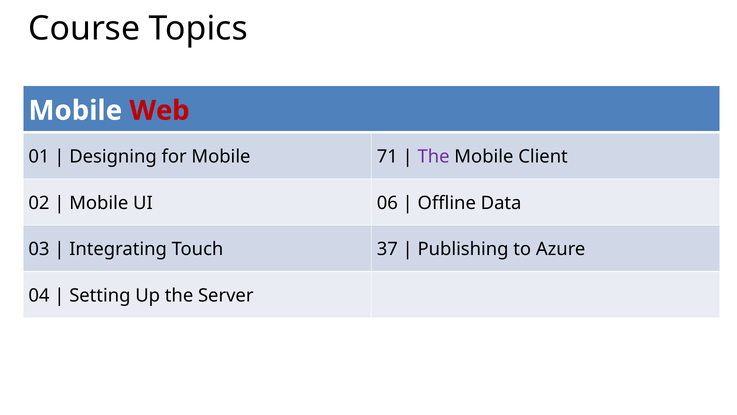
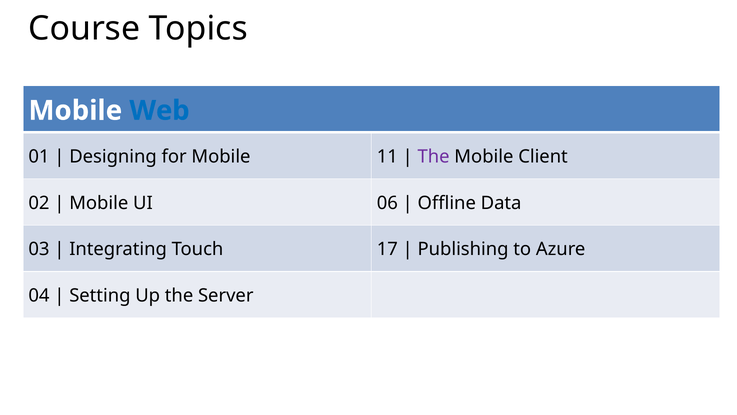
Web colour: red -> blue
71: 71 -> 11
37: 37 -> 17
